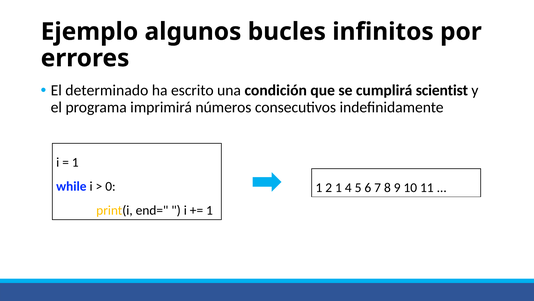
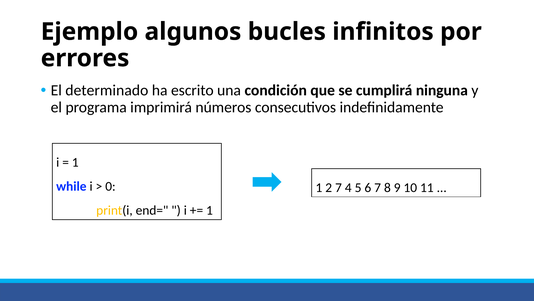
scientist: scientist -> ninguna
2 1: 1 -> 7
